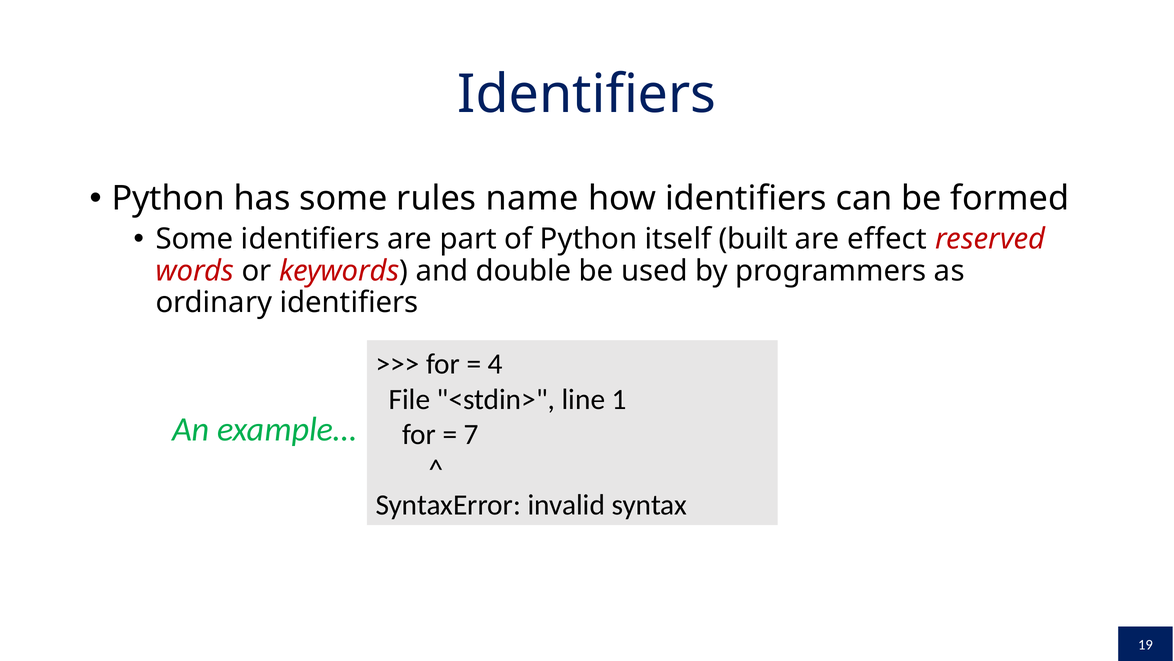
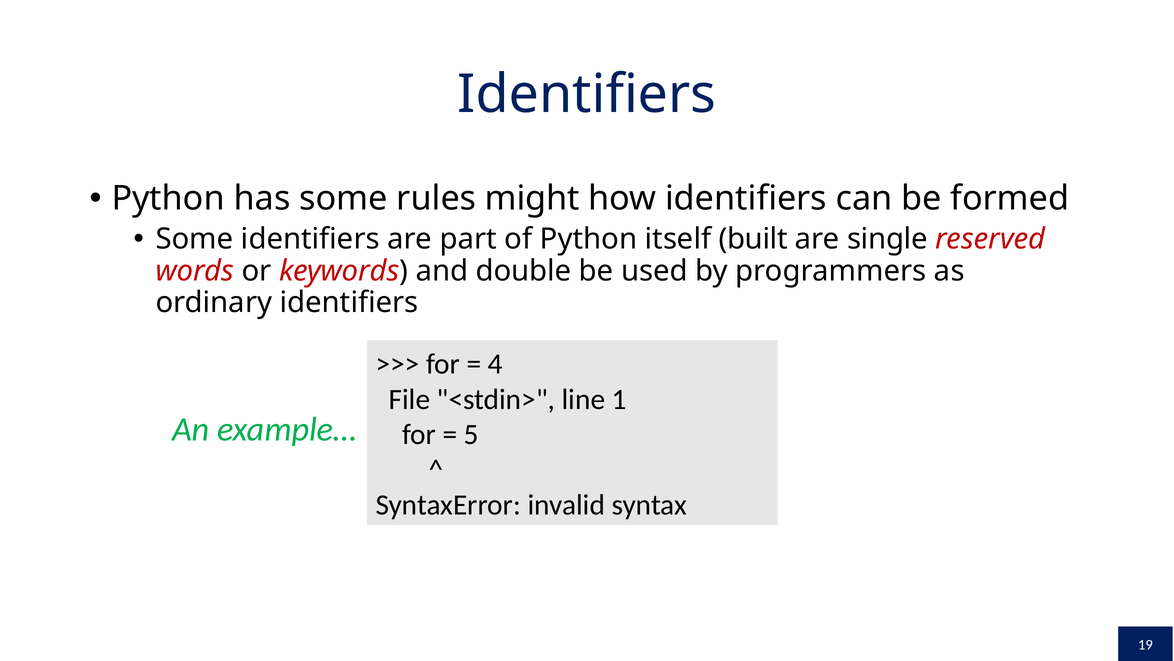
name: name -> might
effect: effect -> single
7: 7 -> 5
